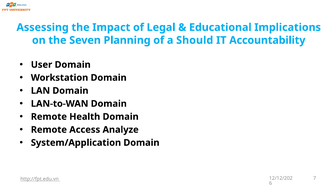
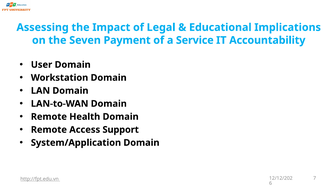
Planning: Planning -> Payment
Should: Should -> Service
Analyze: Analyze -> Support
